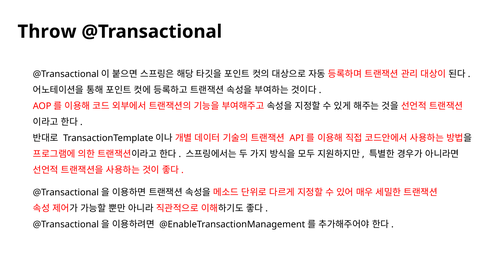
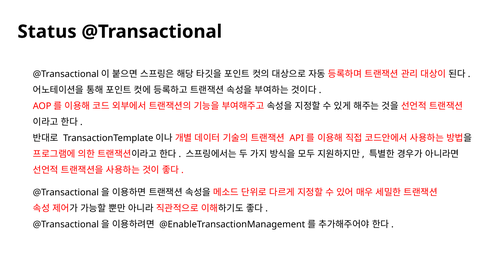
Throw: Throw -> Status
